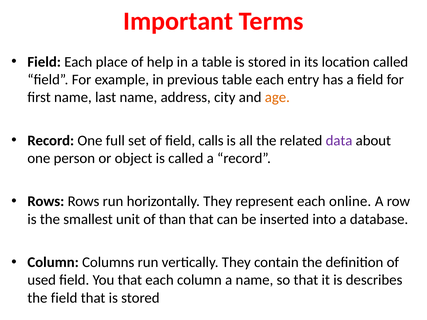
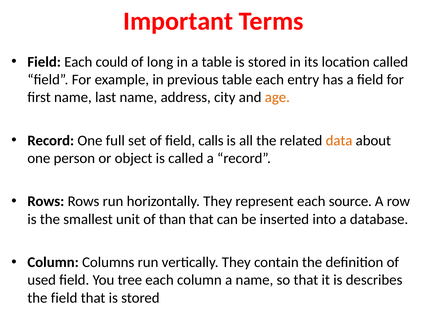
place: place -> could
help: help -> long
data colour: purple -> orange
online: online -> source
You that: that -> tree
